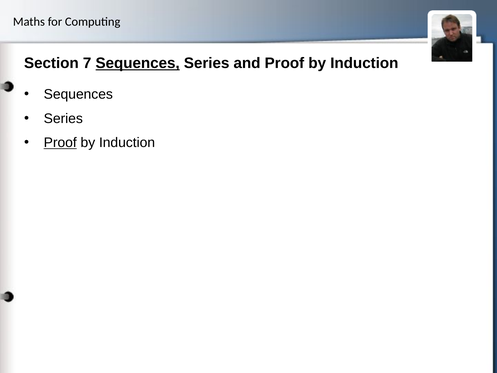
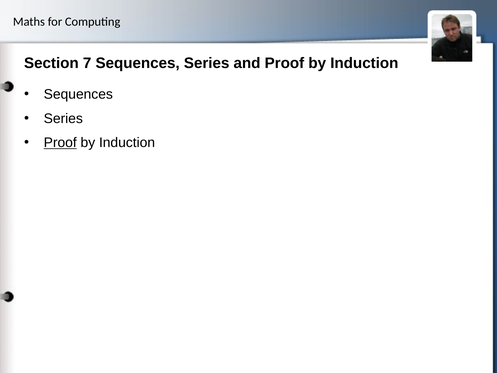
Sequences at (138, 63) underline: present -> none
